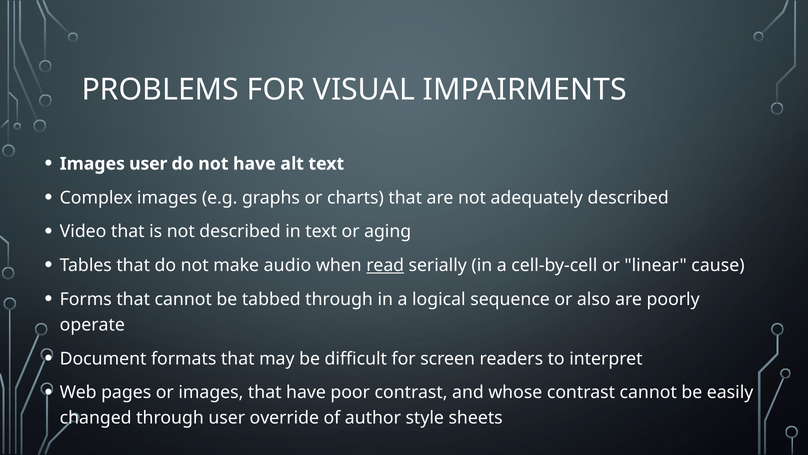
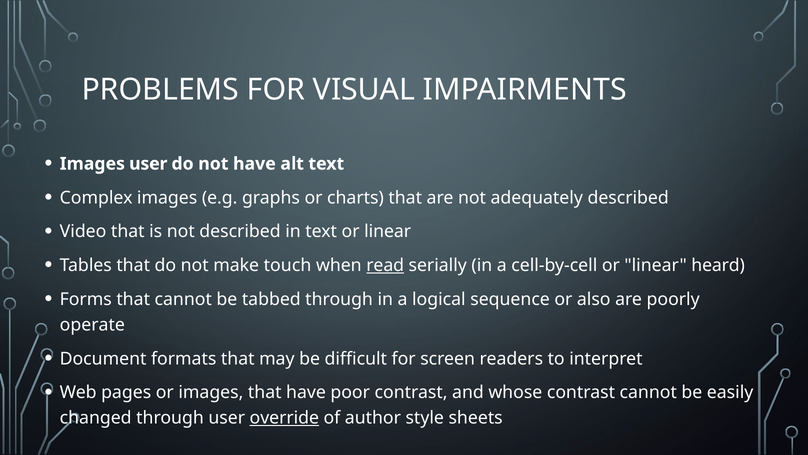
text or aging: aging -> linear
audio: audio -> touch
cause: cause -> heard
override underline: none -> present
